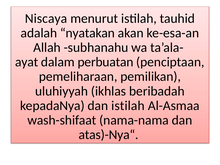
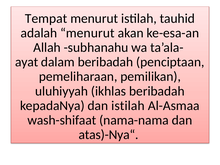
Niscaya: Niscaya -> Tempat
adalah nyatakan: nyatakan -> menurut
dalam perbuatan: perbuatan -> beribadah
